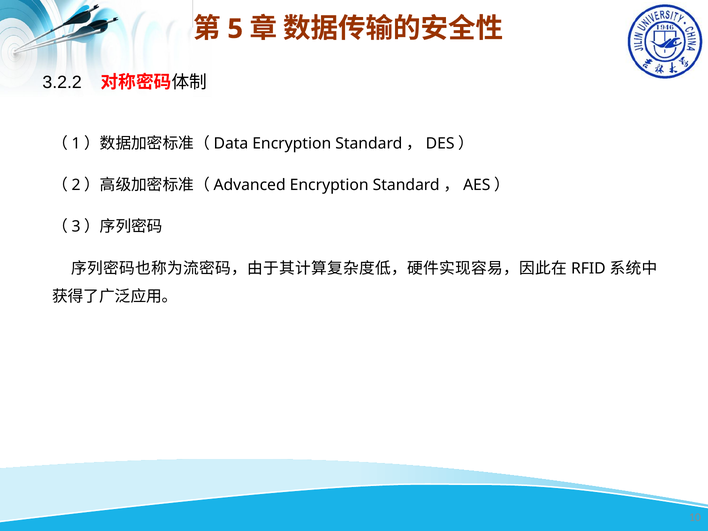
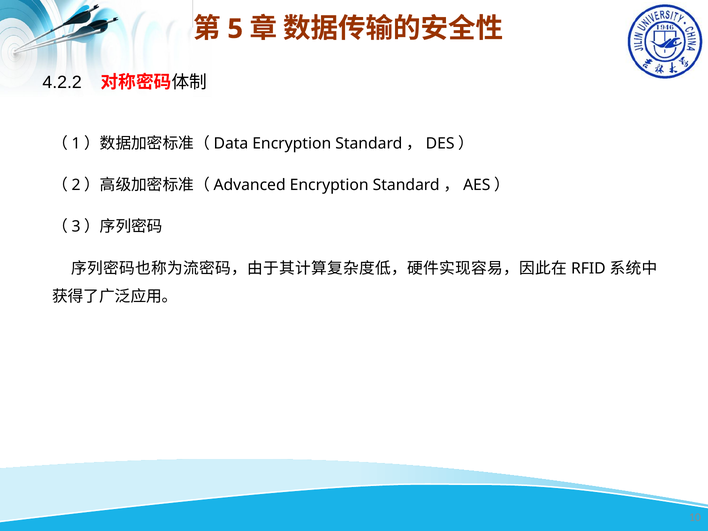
3.2.2: 3.2.2 -> 4.2.2
